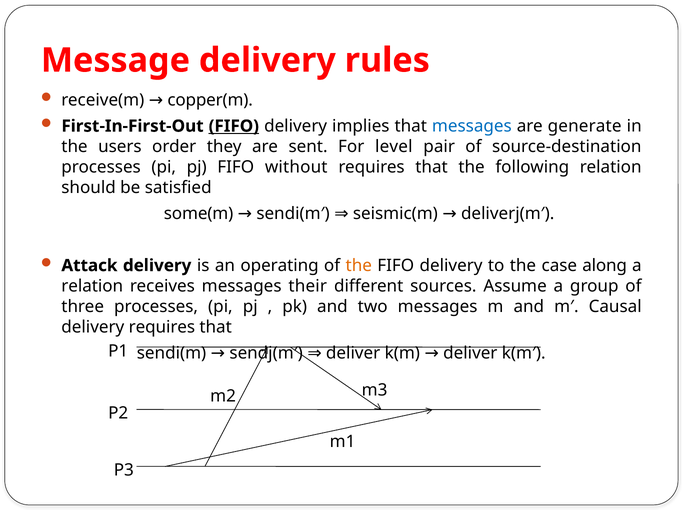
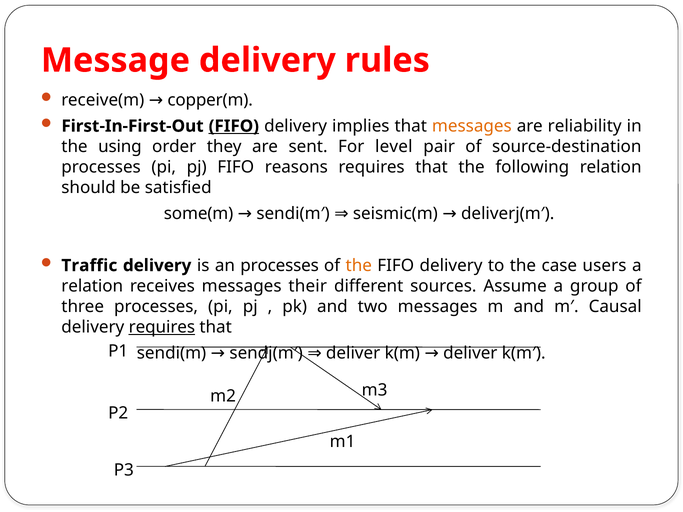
messages at (472, 126) colour: blue -> orange
generate: generate -> reliability
users: users -> using
without: without -> reasons
Attack: Attack -> Traffic
an operating: operating -> processes
along: along -> users
requires at (162, 327) underline: none -> present
